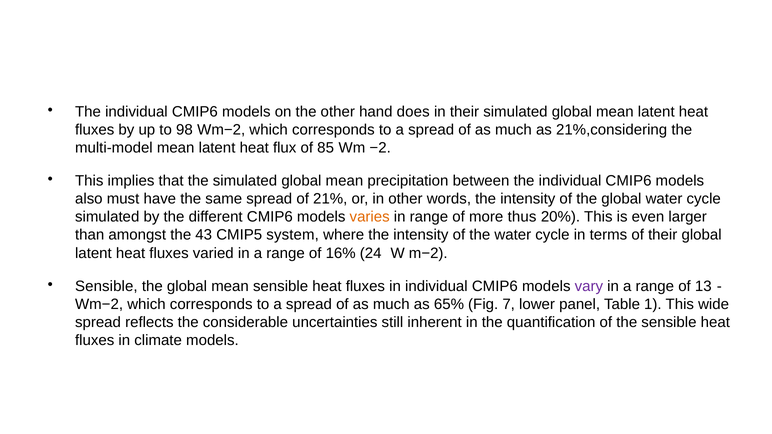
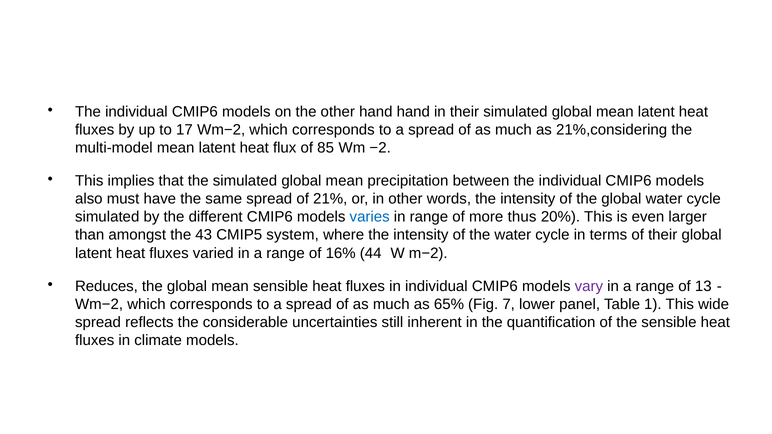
hand does: does -> hand
98: 98 -> 17
varies colour: orange -> blue
24: 24 -> 44
Sensible at (106, 286): Sensible -> Reduces
